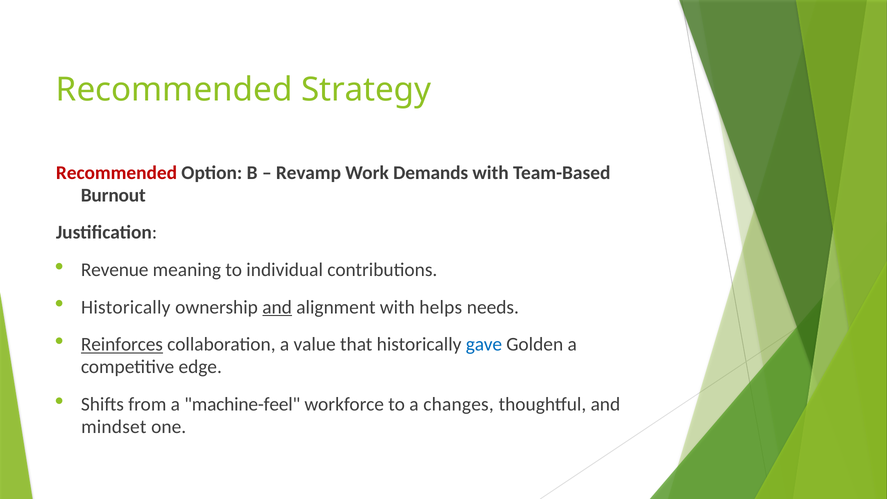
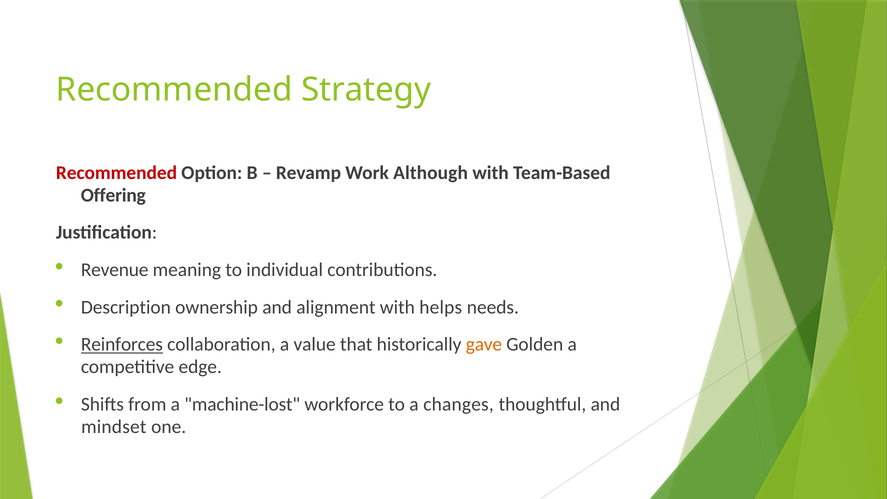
Demands: Demands -> Although
Burnout: Burnout -> Offering
Historically at (126, 307): Historically -> Description
and at (277, 307) underline: present -> none
gave colour: blue -> orange
machine-feel: machine-feel -> machine-lost
